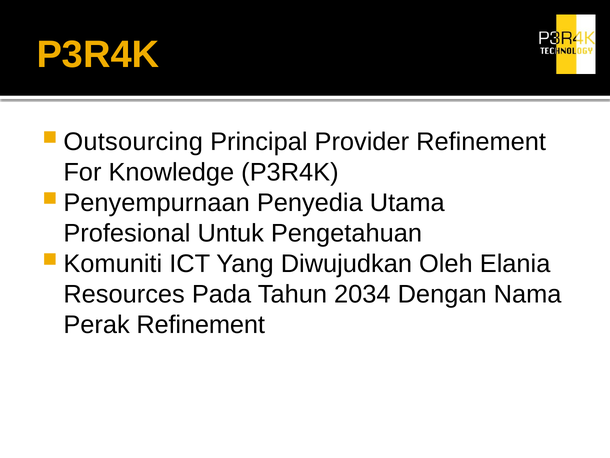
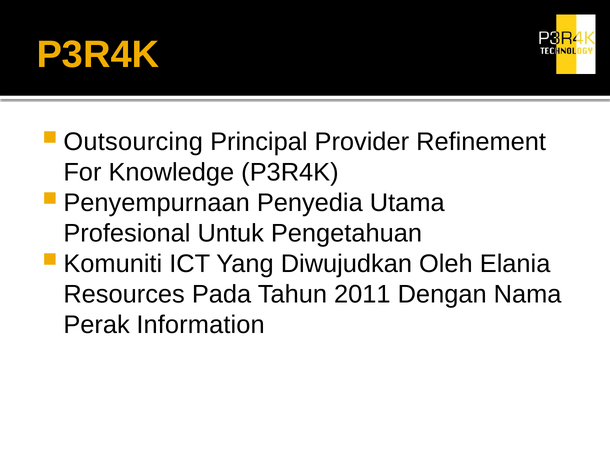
2034: 2034 -> 2011
Perak Refinement: Refinement -> Information
